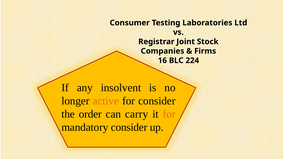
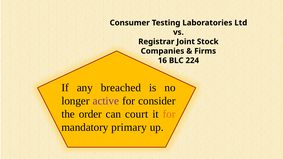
insolvent: insolvent -> breached
active colour: orange -> purple
carry: carry -> court
mandatory consider: consider -> primary
